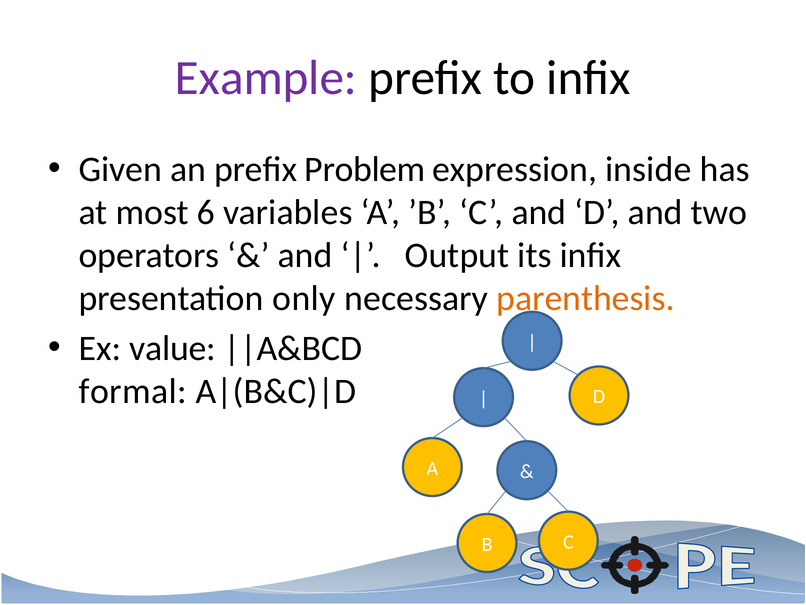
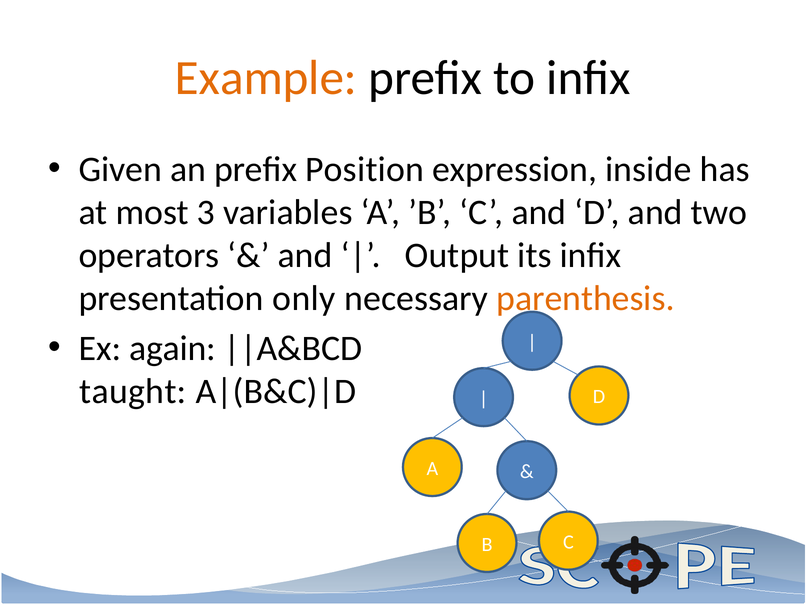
Example colour: purple -> orange
Problem: Problem -> Position
6: 6 -> 3
value: value -> again
formal: formal -> taught
